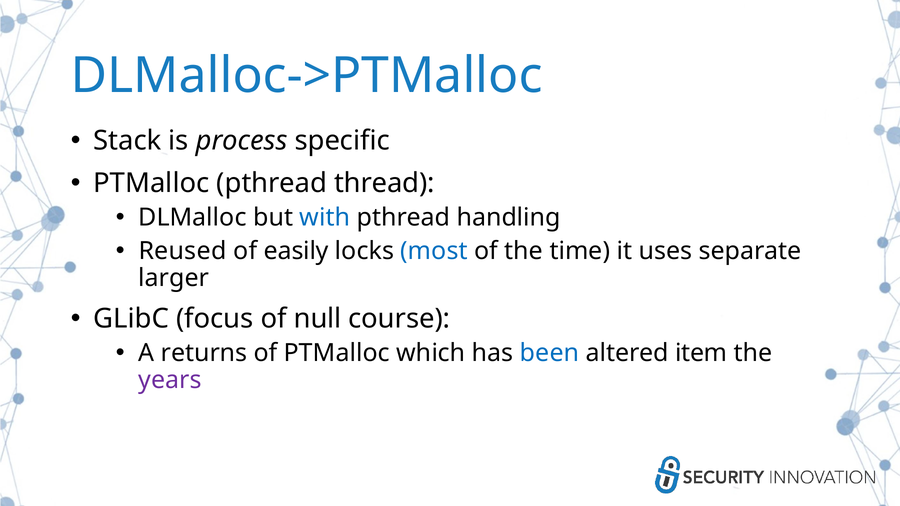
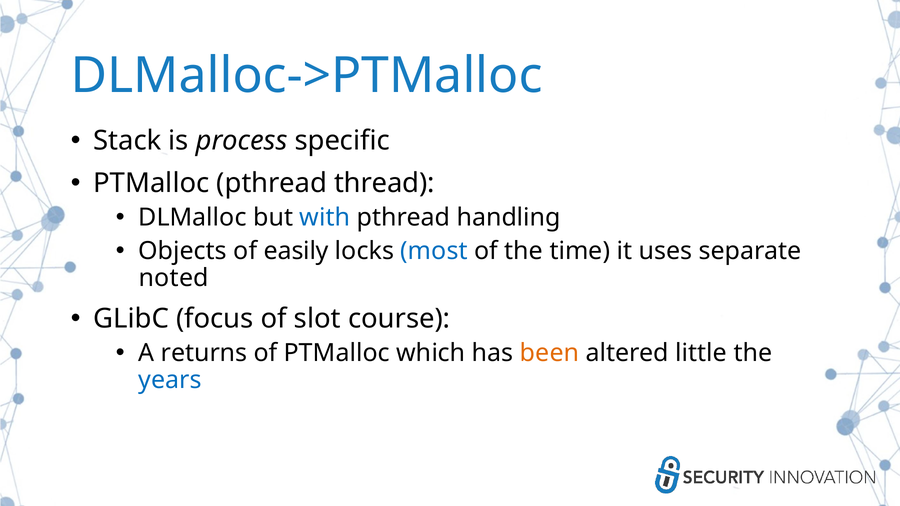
Reused: Reused -> Objects
larger: larger -> noted
null: null -> slot
been colour: blue -> orange
item: item -> little
years colour: purple -> blue
